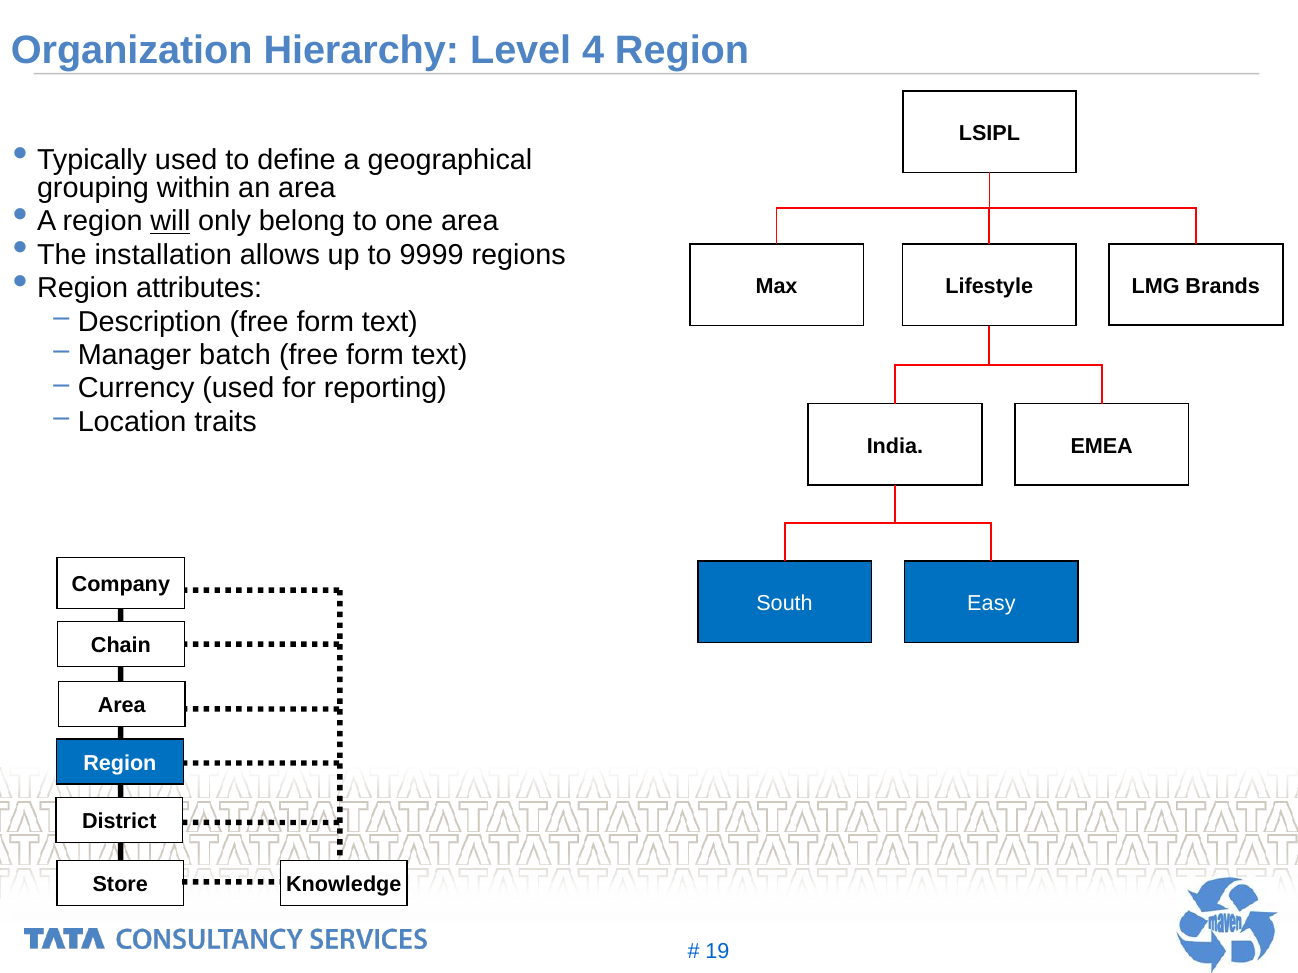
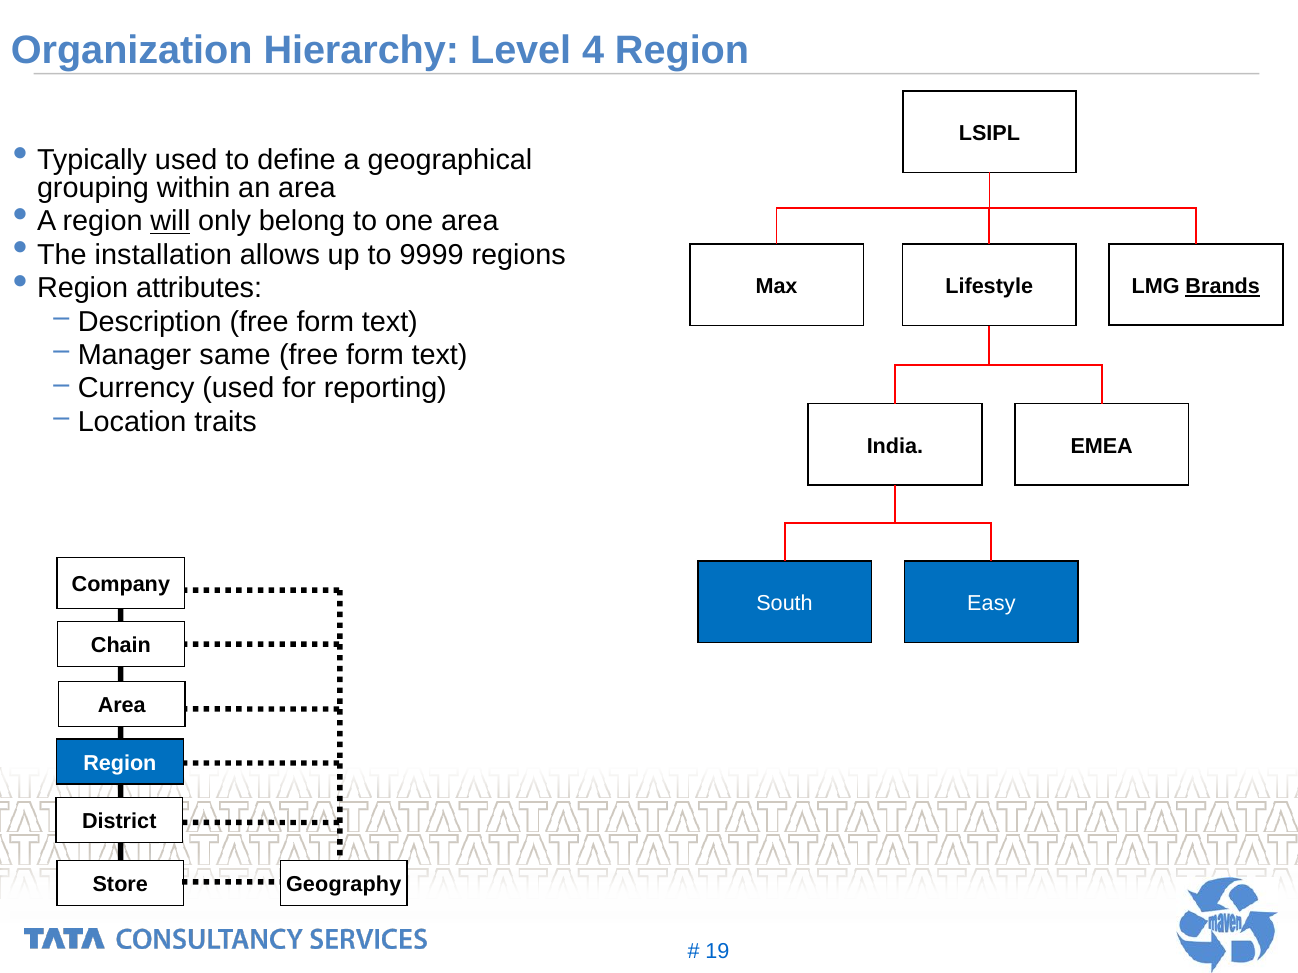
Brands underline: none -> present
batch: batch -> same
Knowledge: Knowledge -> Geography
